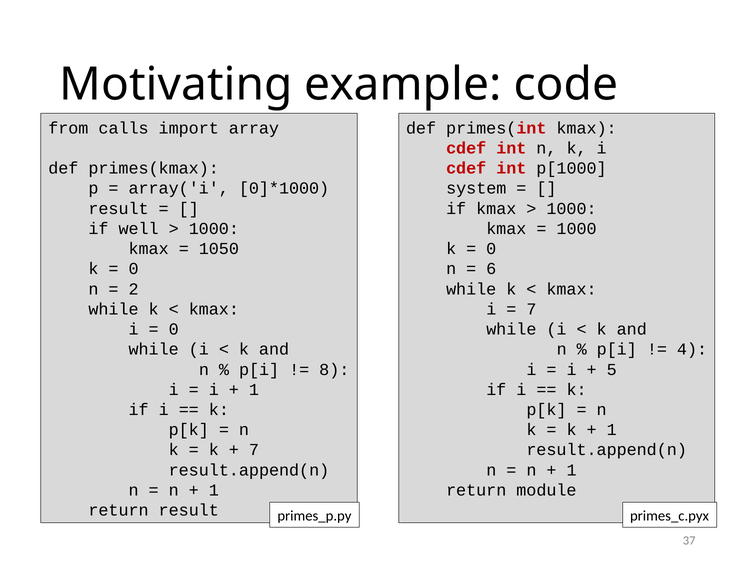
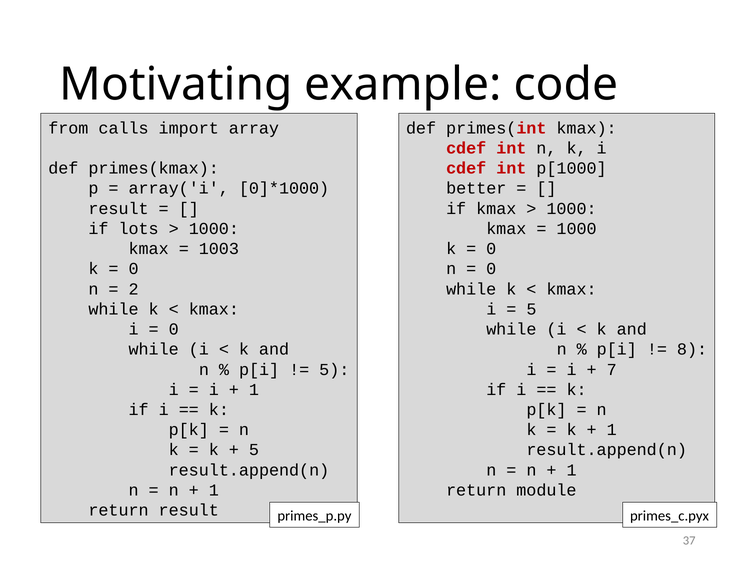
system: system -> better
well: well -> lots
1050: 1050 -> 1003
6 at (491, 269): 6 -> 0
7 at (531, 309): 7 -> 5
4: 4 -> 8
8 at (334, 370): 8 -> 5
5: 5 -> 7
7 at (254, 450): 7 -> 5
